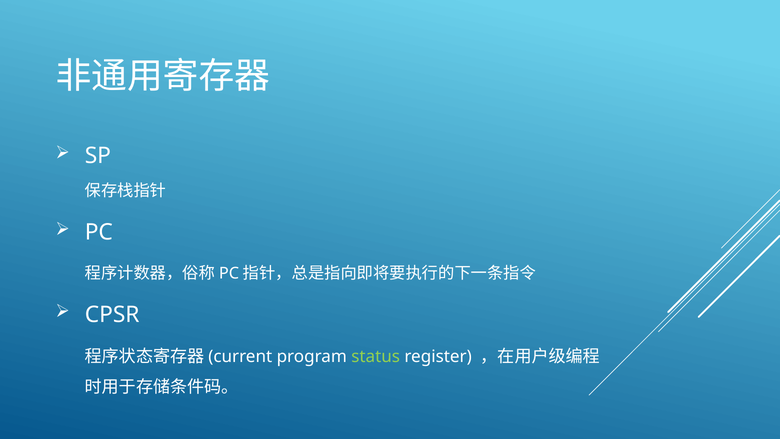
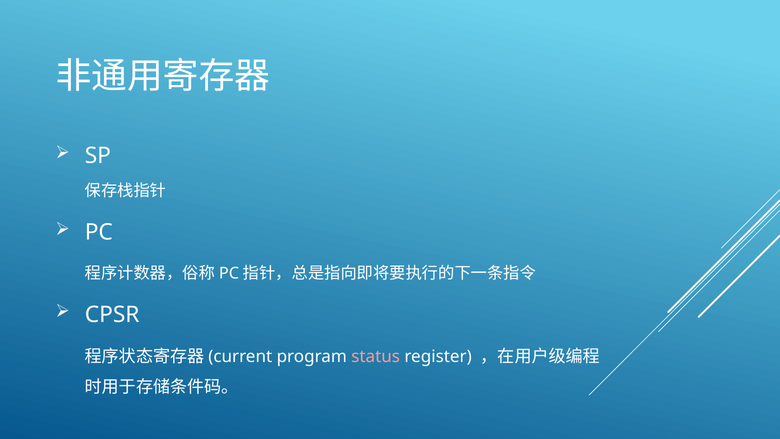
status colour: light green -> pink
